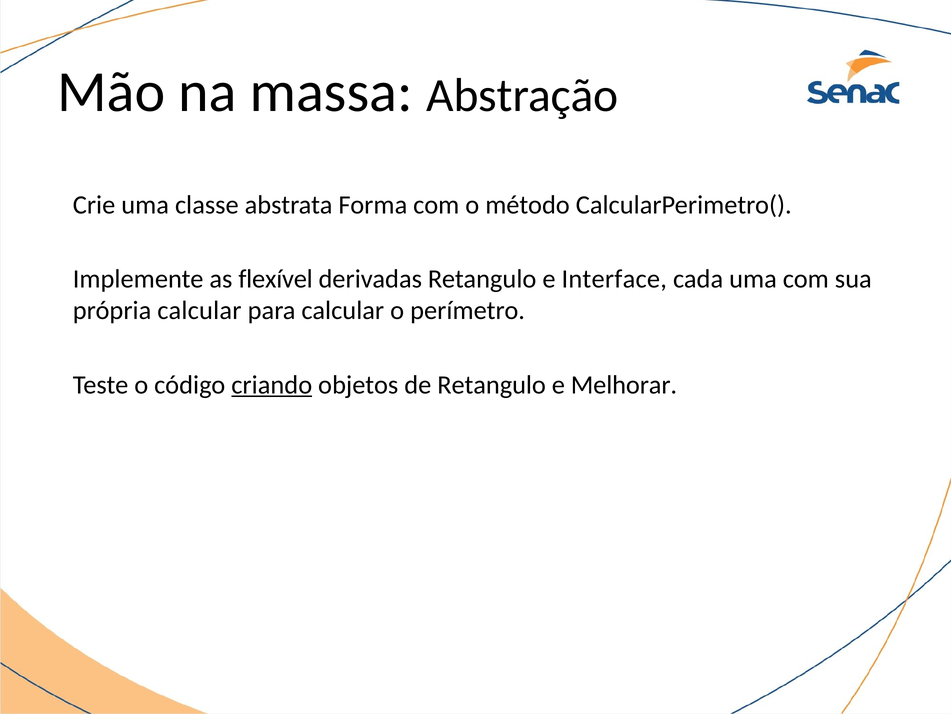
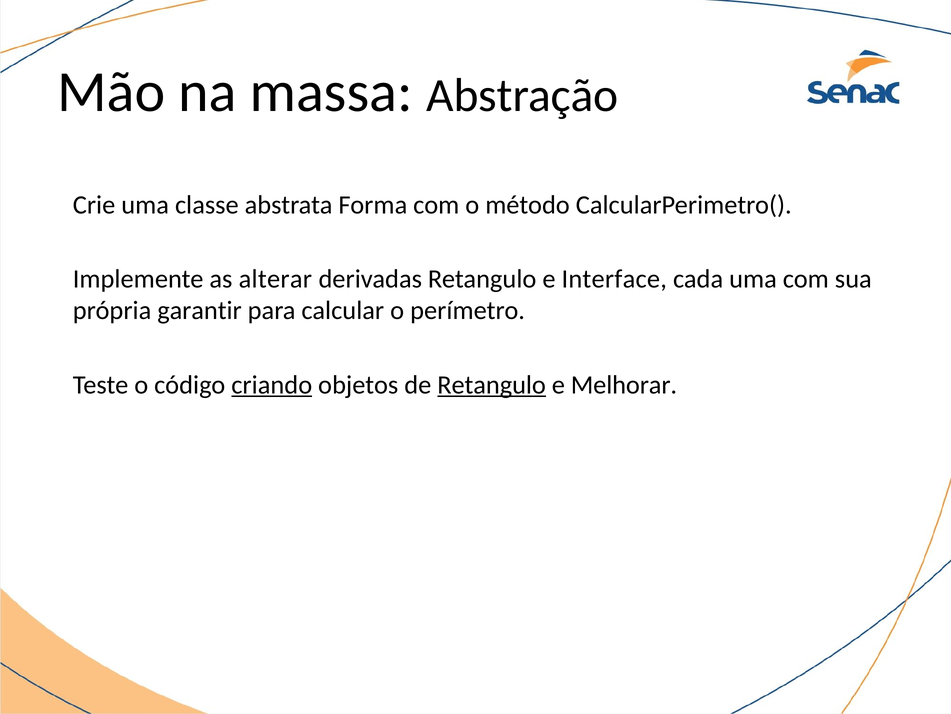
flexível: flexível -> alterar
própria calcular: calcular -> garantir
Retangulo at (492, 384) underline: none -> present
